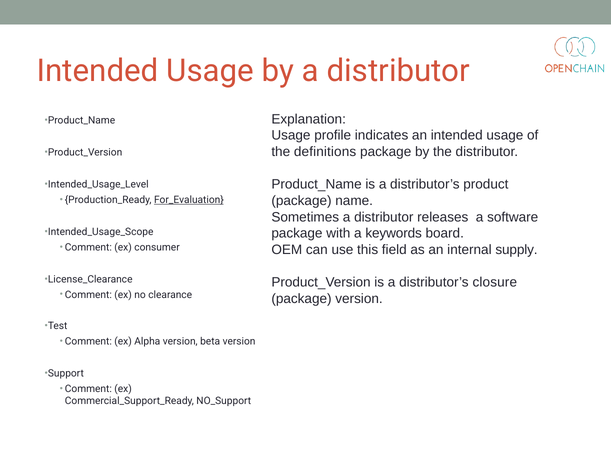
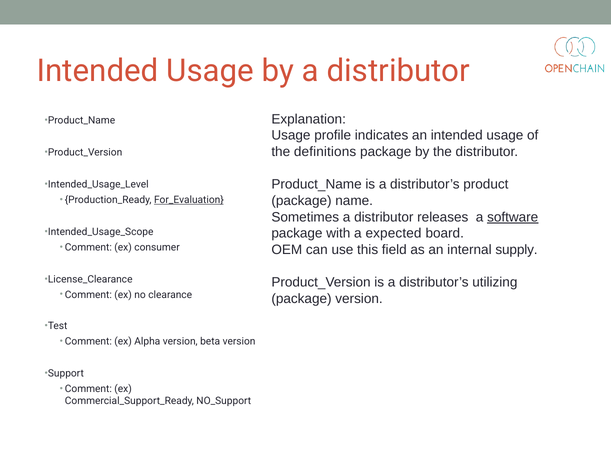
software underline: none -> present
keywords: keywords -> expected
closure: closure -> utilizing
